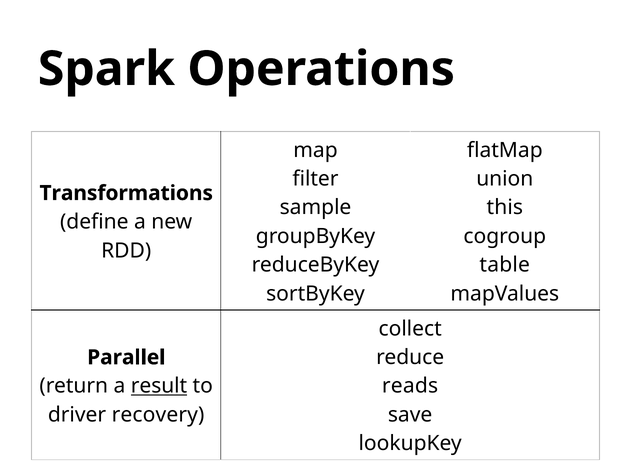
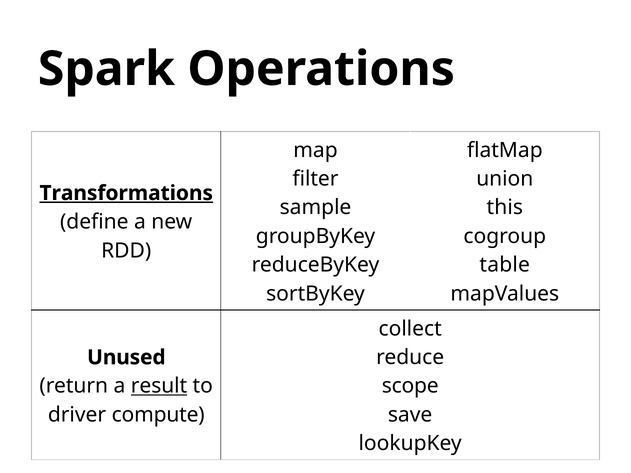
Transformations underline: none -> present
Parallel: Parallel -> Unused
reads: reads -> scope
recovery: recovery -> compute
